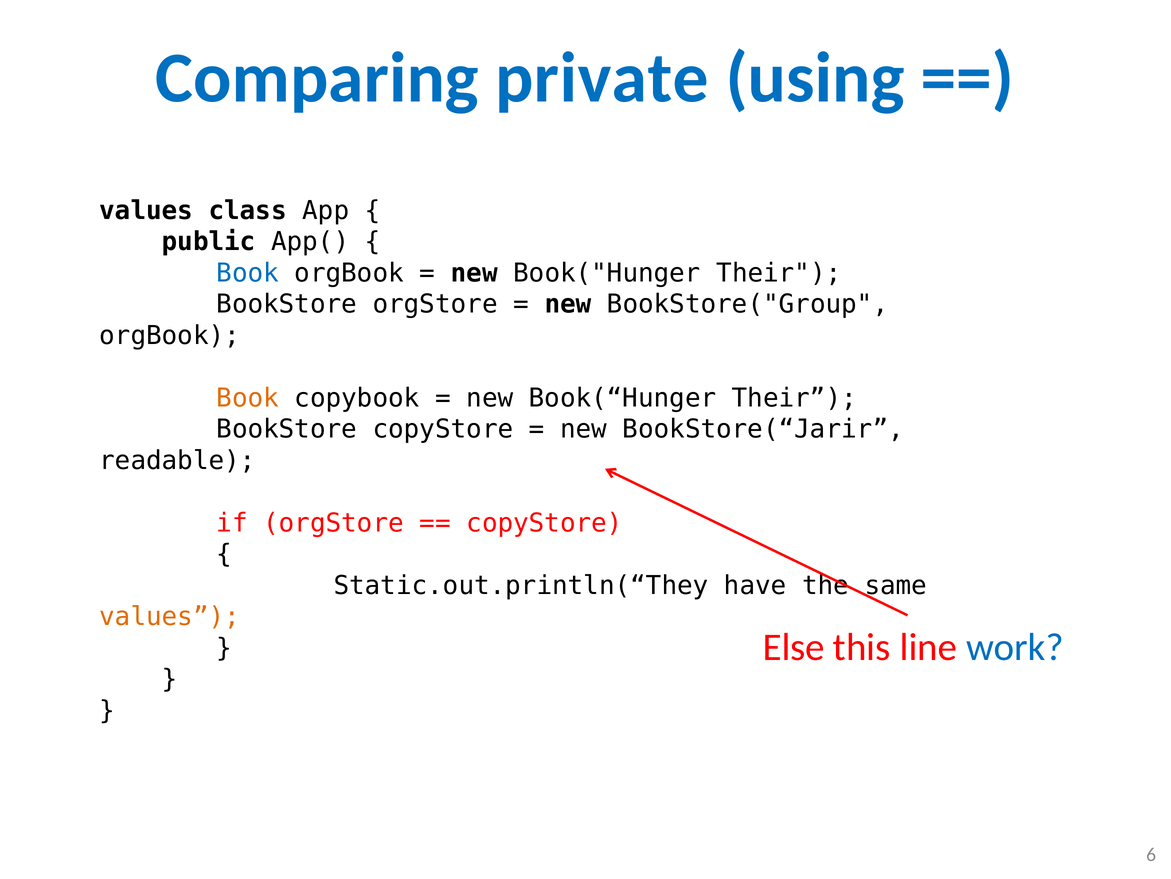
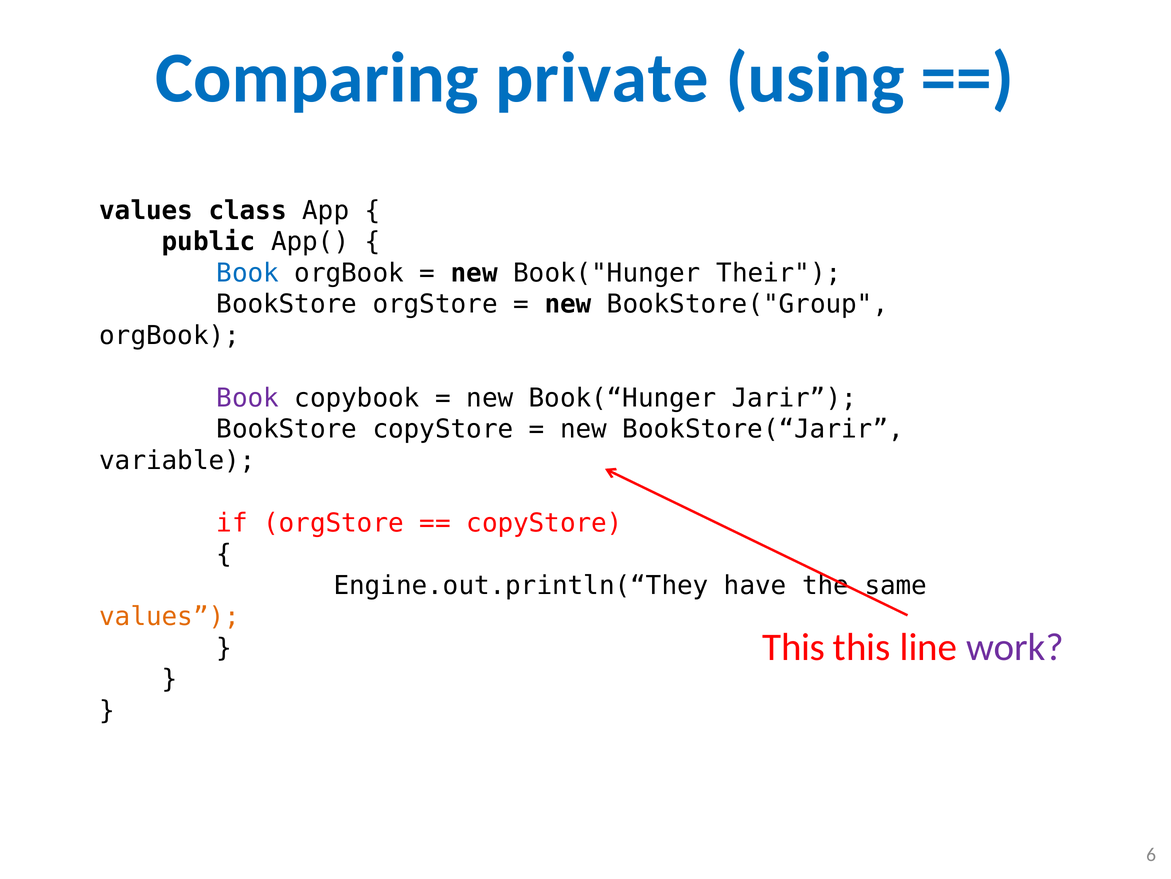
Book at (248, 398) colour: orange -> purple
Book(“Hunger Their: Their -> Jarir
readable: readable -> variable
Static.out.println(“They: Static.out.println(“They -> Engine.out.println(“They
Else at (794, 647): Else -> This
work colour: blue -> purple
